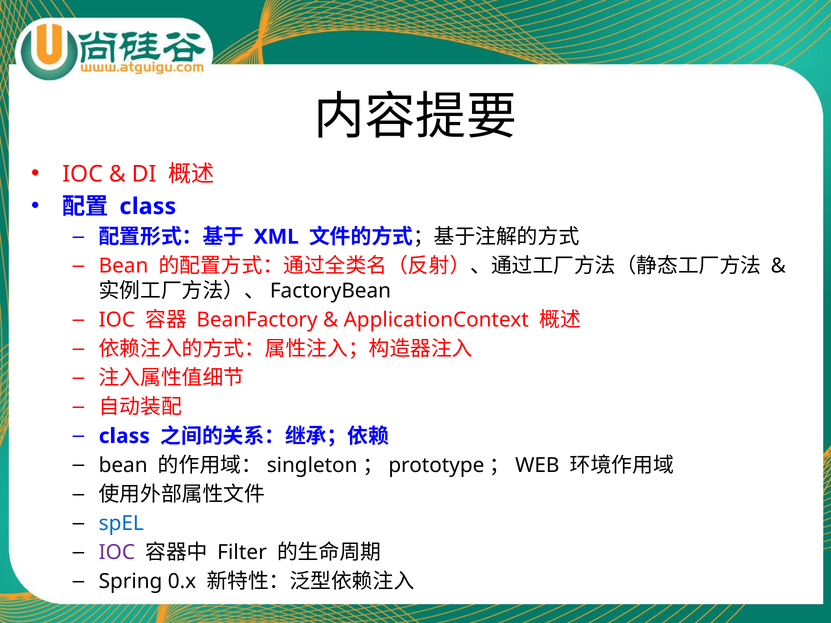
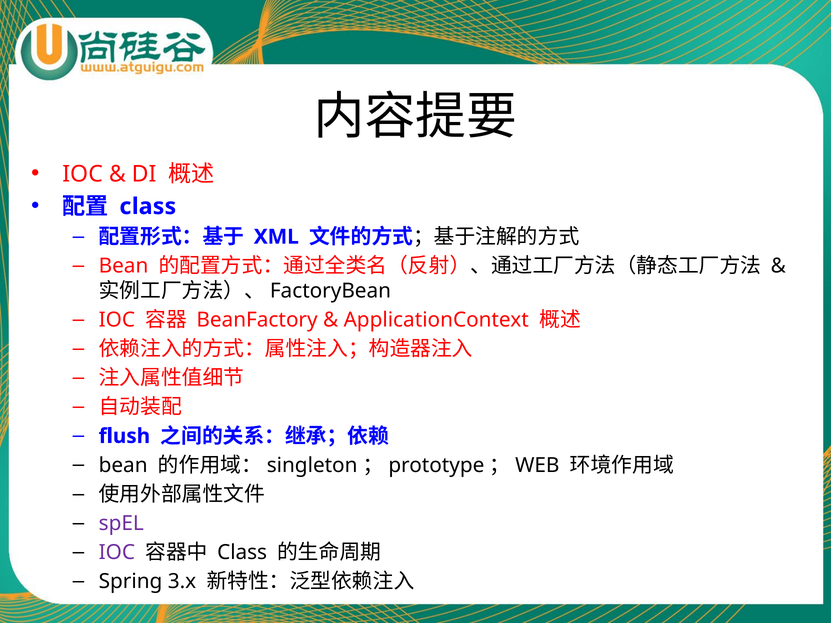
class at (124, 436): class -> flush
spEL colour: blue -> purple
Filter at (242, 553): Filter -> Class
0.x: 0.x -> 3.x
